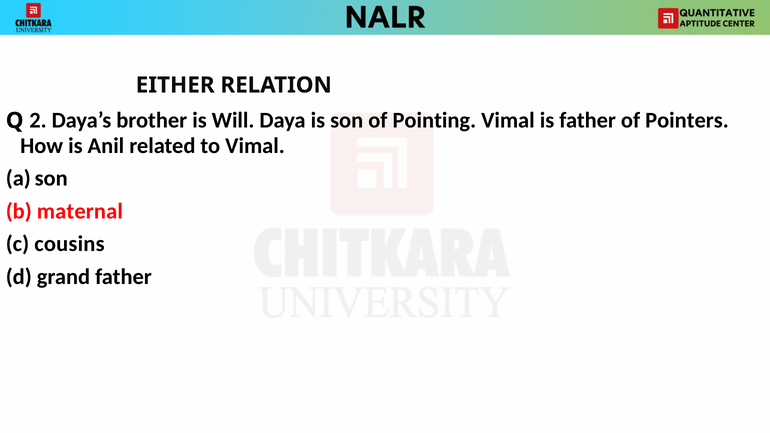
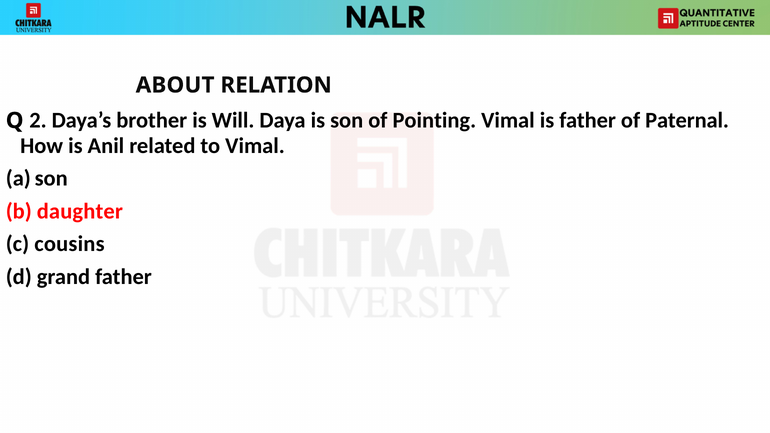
EITHER: EITHER -> ABOUT
Pointers: Pointers -> Paternal
maternal: maternal -> daughter
